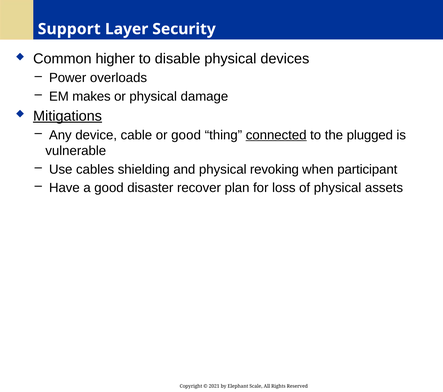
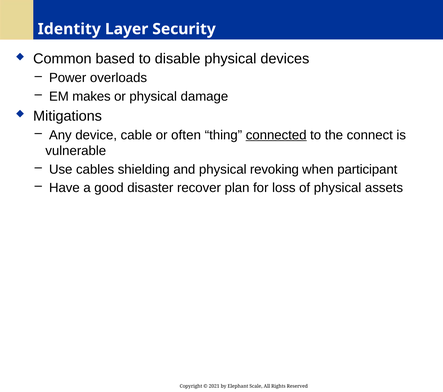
Support: Support -> Identity
higher: higher -> based
Mitigations underline: present -> none
or good: good -> often
plugged: plugged -> connect
